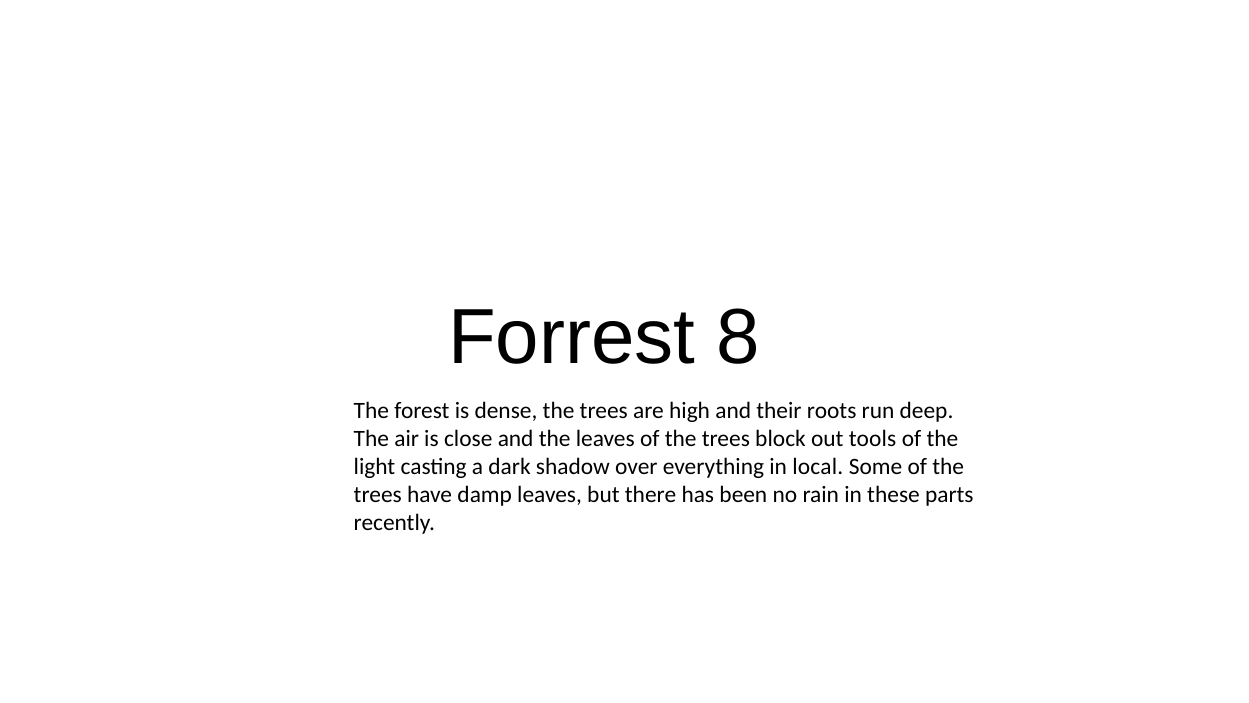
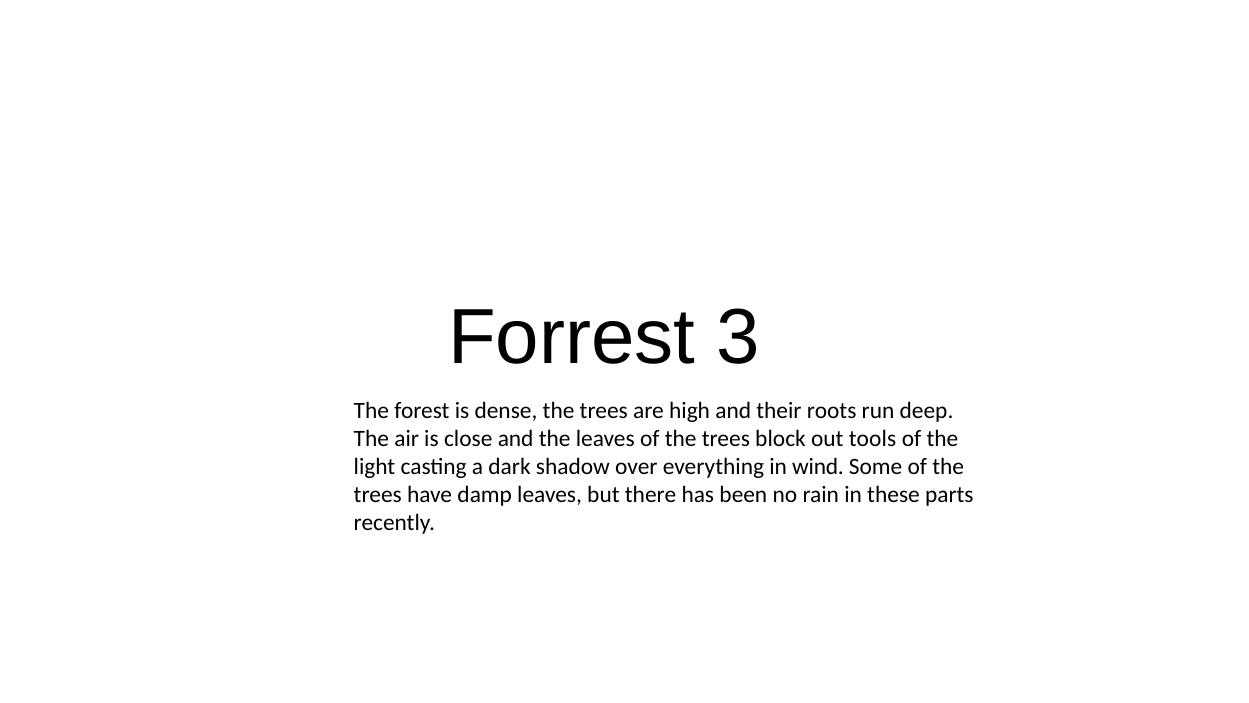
8: 8 -> 3
local: local -> wind
